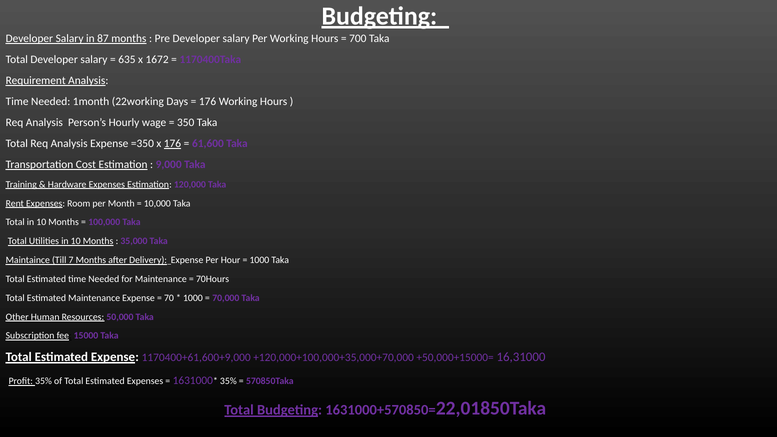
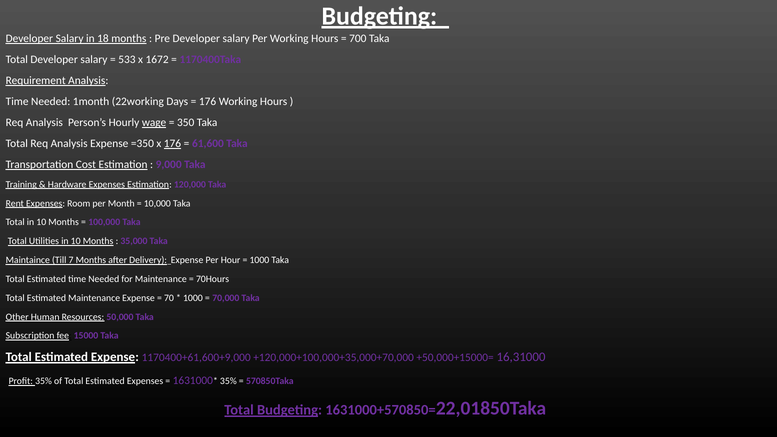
87: 87 -> 18
635: 635 -> 533
wage underline: none -> present
